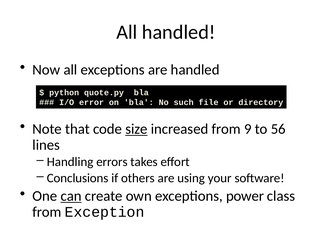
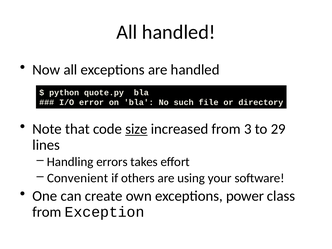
9: 9 -> 3
56: 56 -> 29
Conclusions: Conclusions -> Convenient
can underline: present -> none
